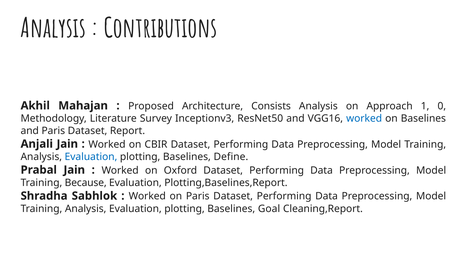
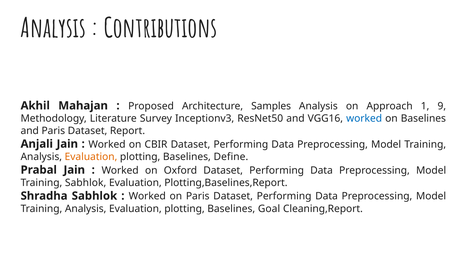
Consists: Consists -> Samples
0: 0 -> 9
Evaluation at (91, 157) colour: blue -> orange
Training Because: Because -> Sabhlok
